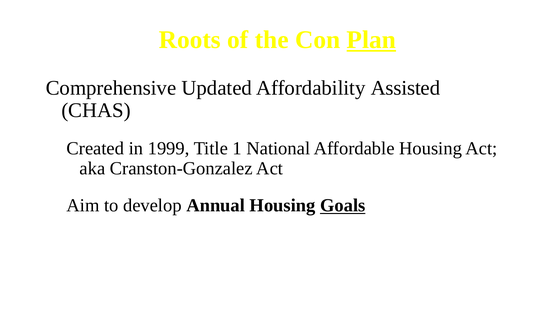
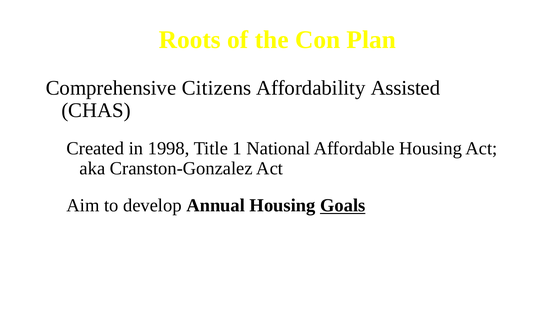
Plan underline: present -> none
Updated: Updated -> Citizens
1999: 1999 -> 1998
